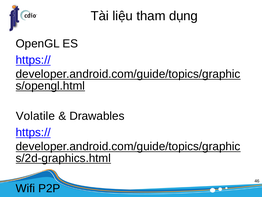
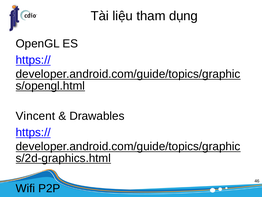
Volatile: Volatile -> Vincent
